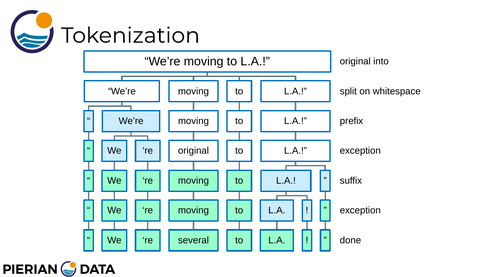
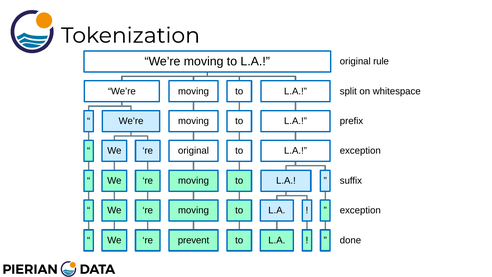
into: into -> rule
several: several -> prevent
